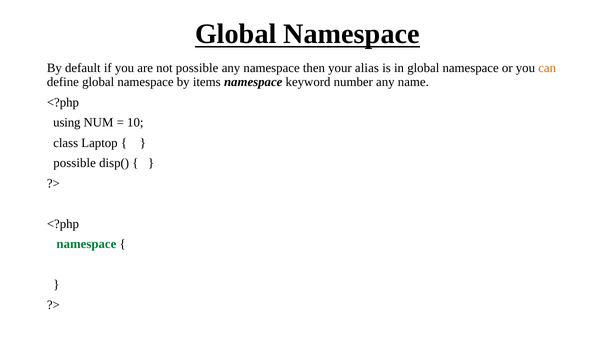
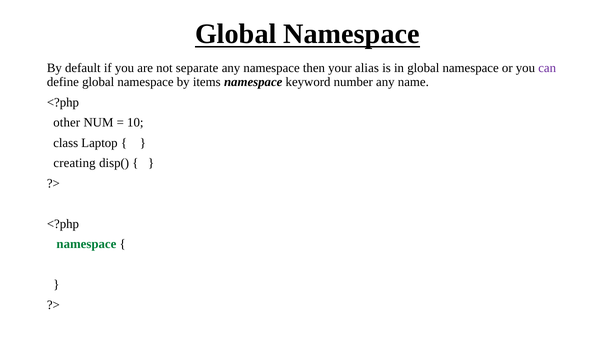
not possible: possible -> separate
can colour: orange -> purple
using: using -> other
possible at (75, 163): possible -> creating
